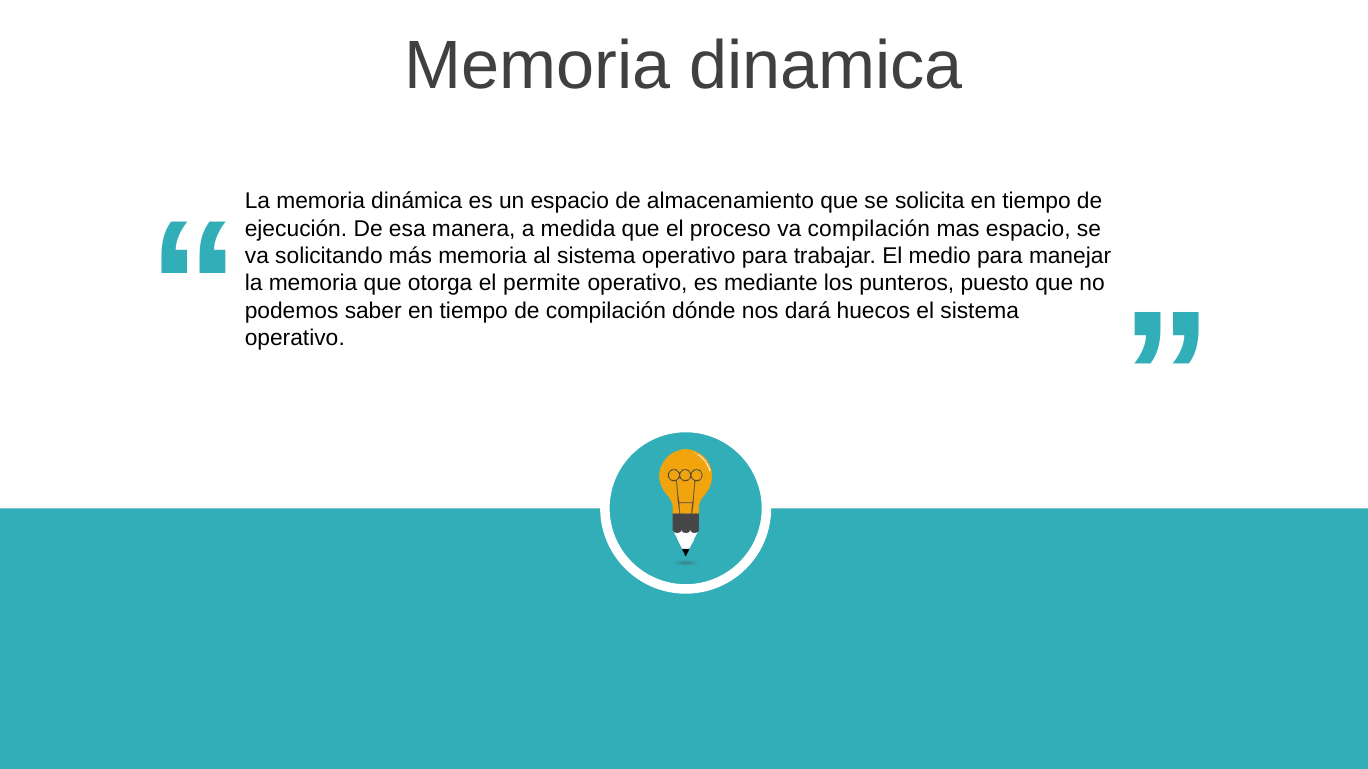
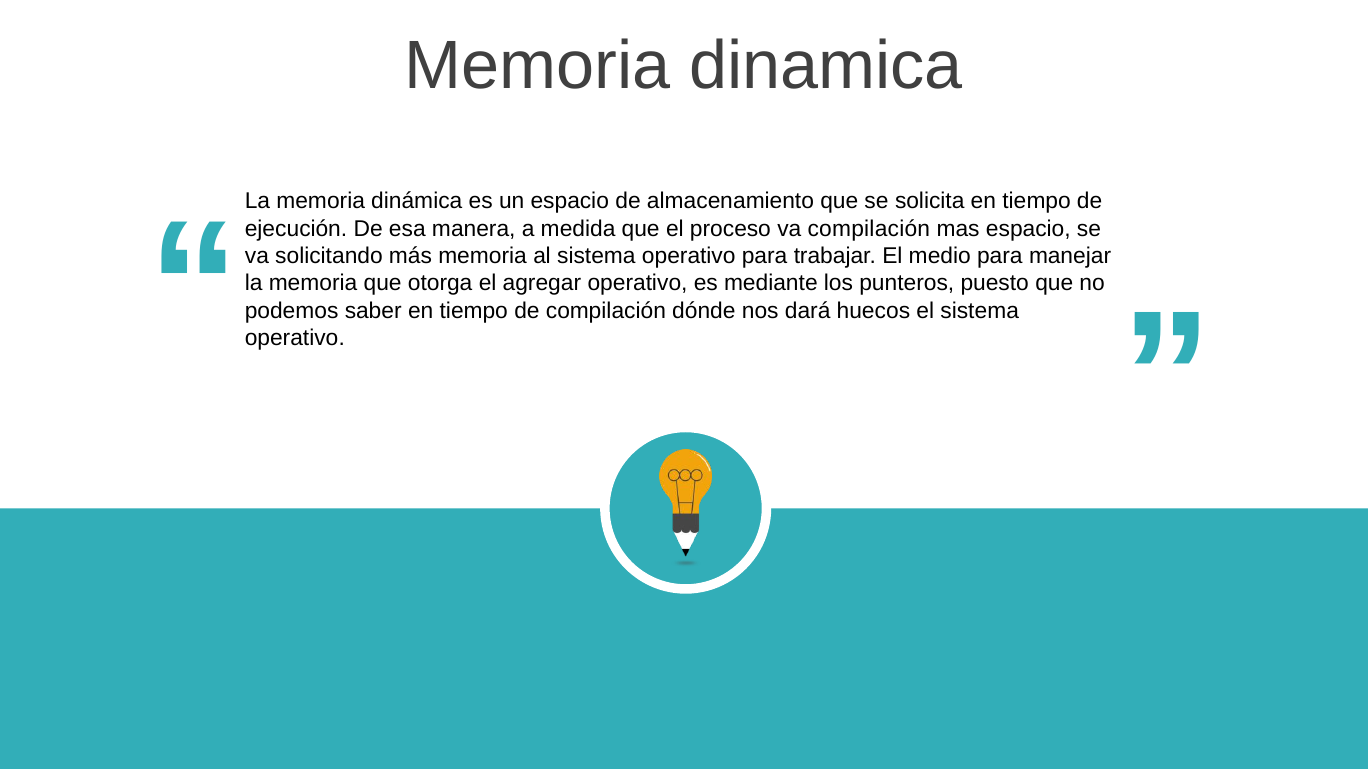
permite: permite -> agregar
